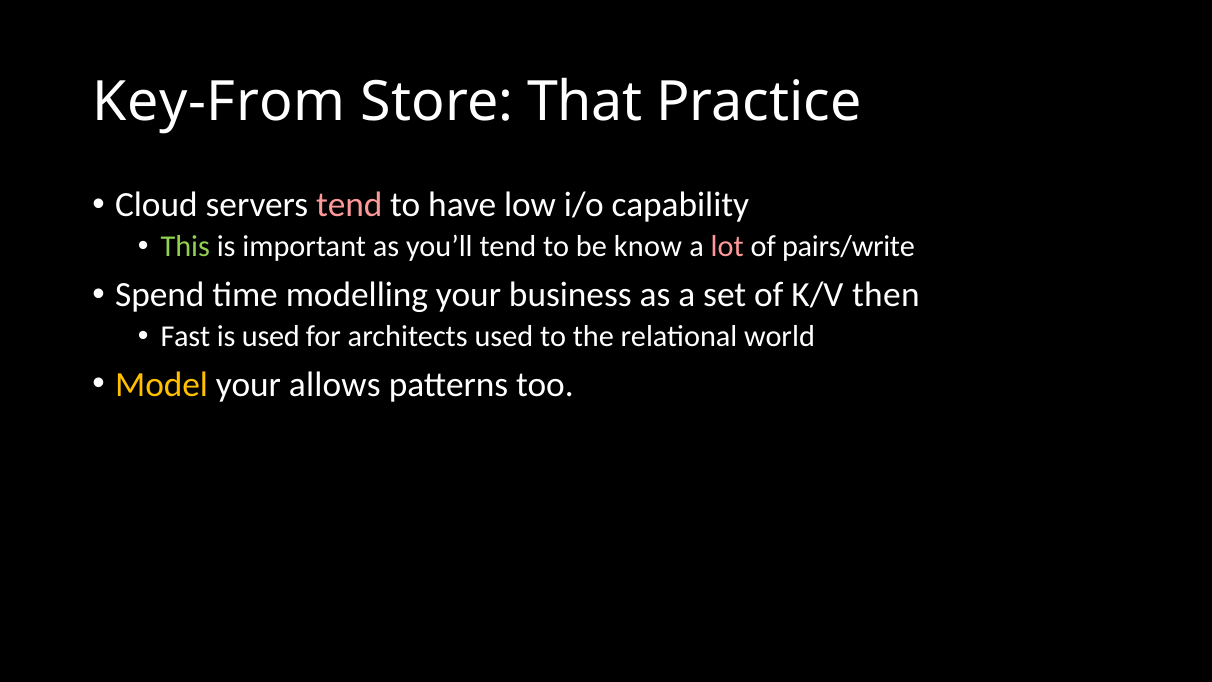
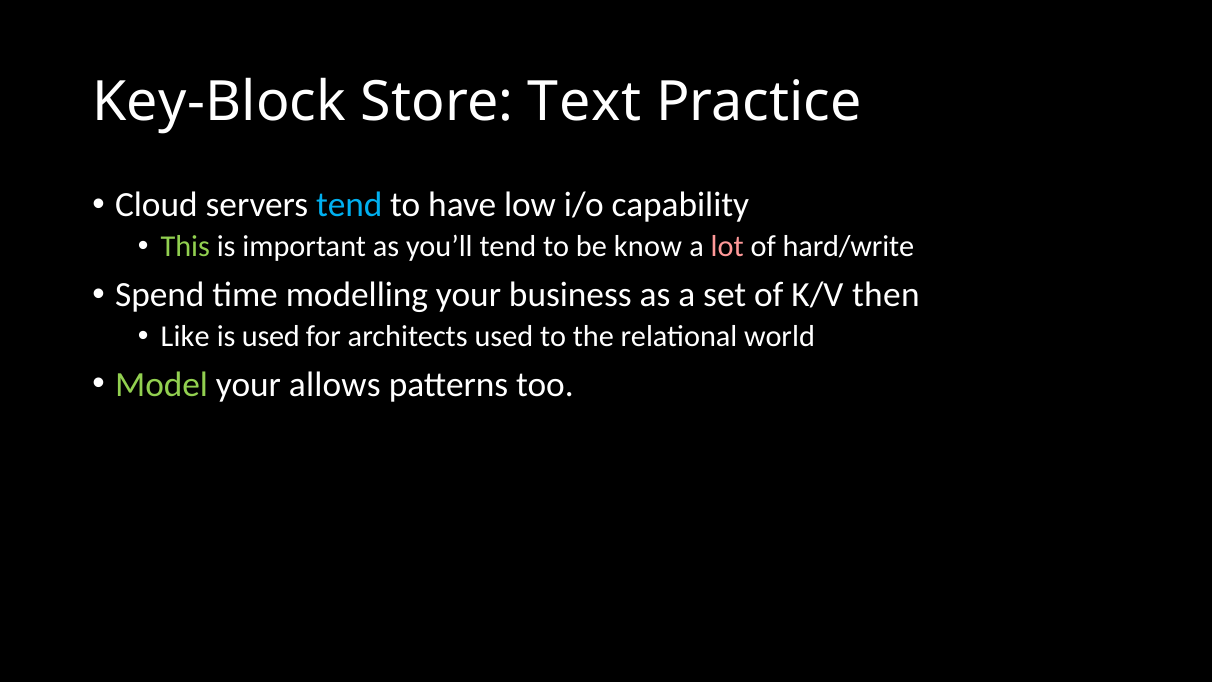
Key-From: Key-From -> Key-Block
That: That -> Text
tend at (349, 205) colour: pink -> light blue
pairs/write: pairs/write -> hard/write
Fast: Fast -> Like
Model colour: yellow -> light green
